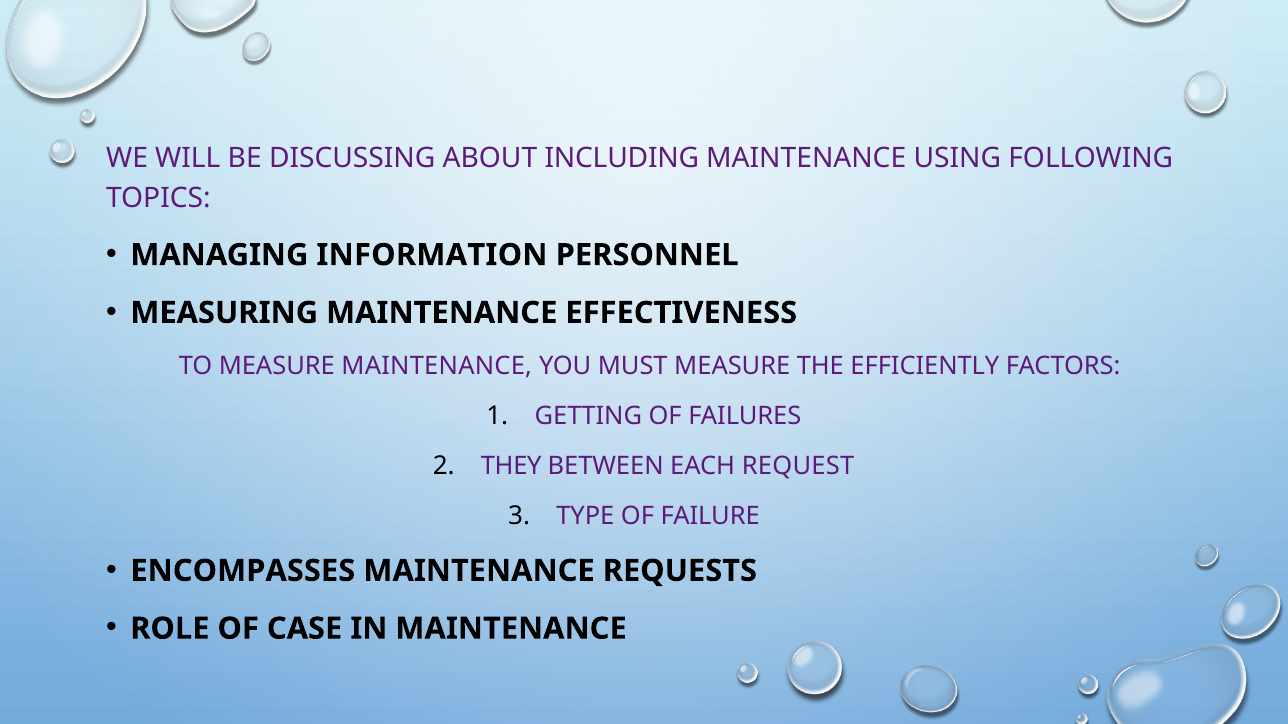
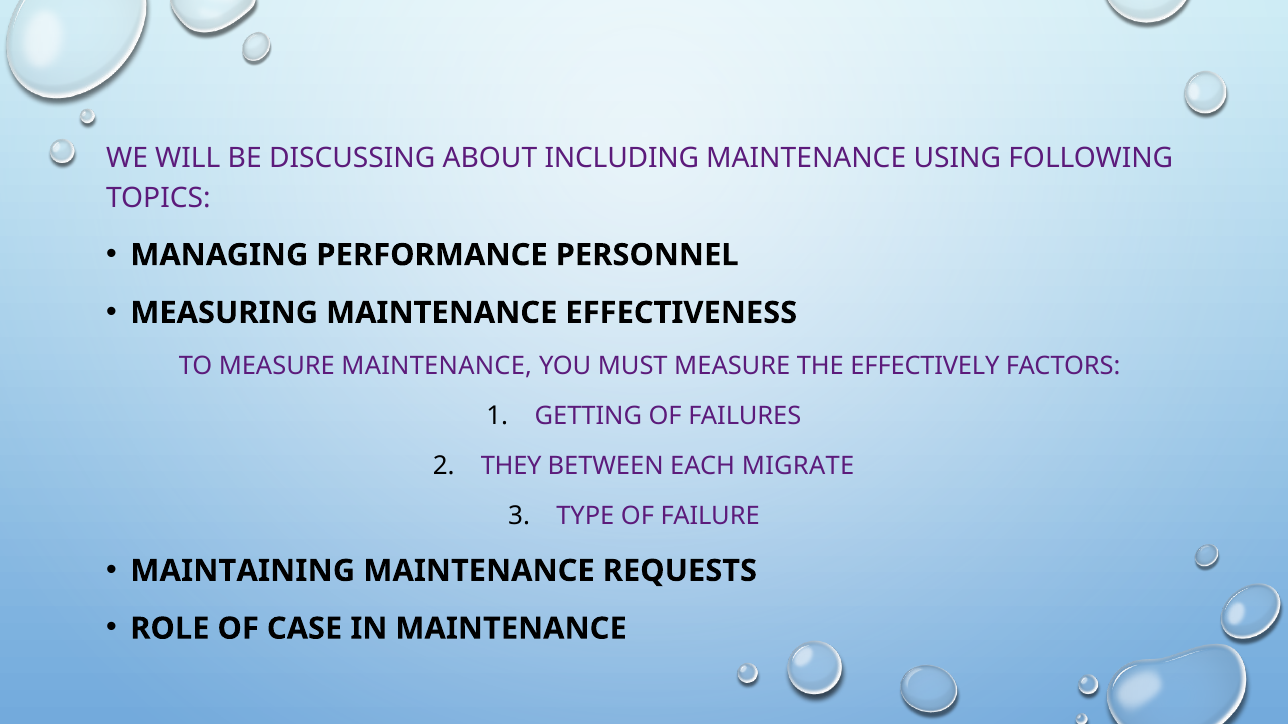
INFORMATION: INFORMATION -> PERFORMANCE
EFFICIENTLY: EFFICIENTLY -> EFFECTIVELY
REQUEST: REQUEST -> MIGRATE
ENCOMPASSES: ENCOMPASSES -> MAINTAINING
